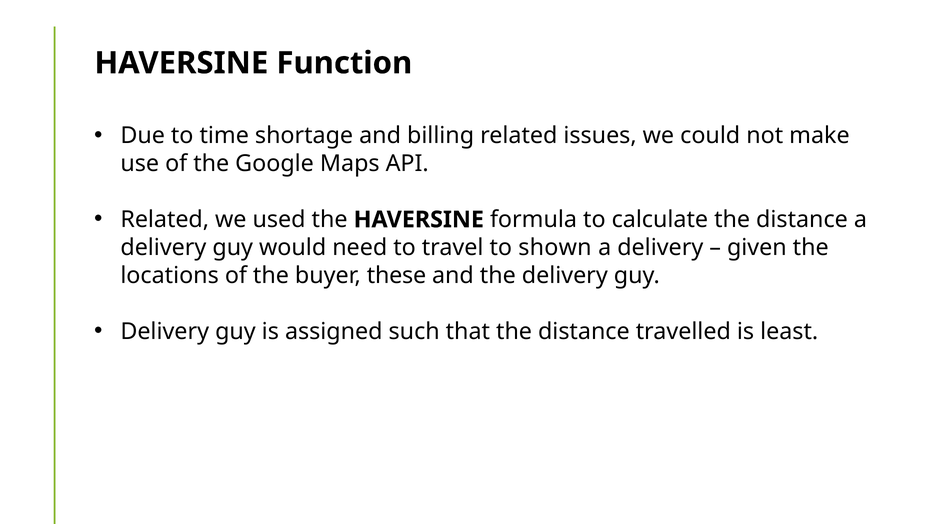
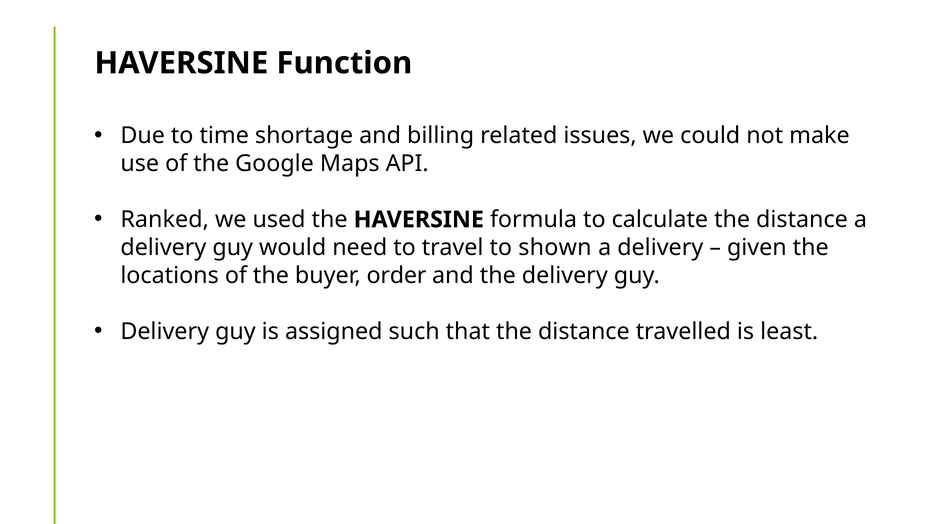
Related at (165, 220): Related -> Ranked
these: these -> order
